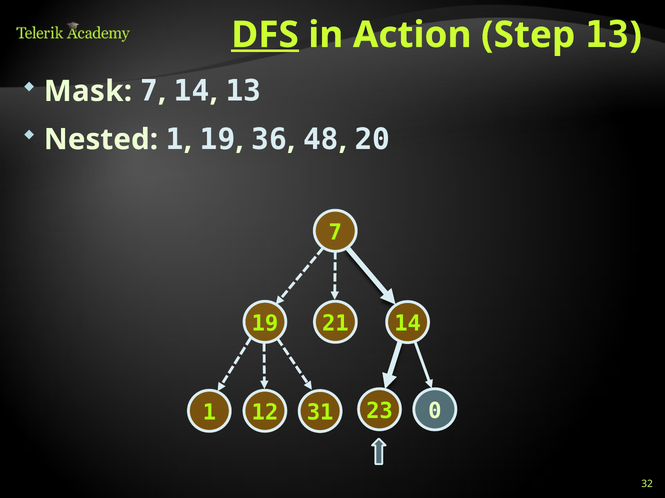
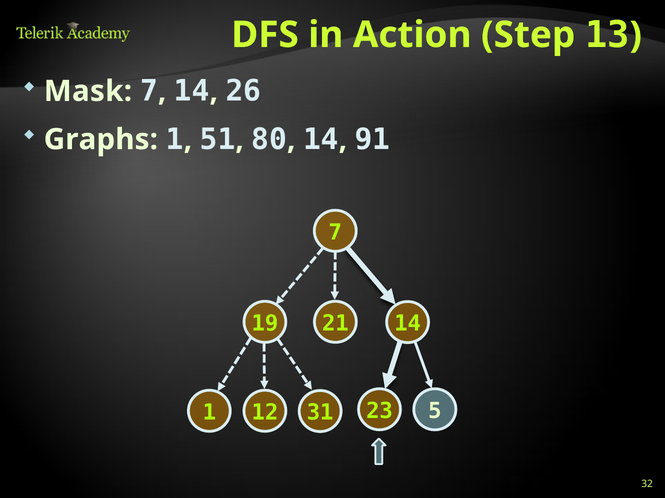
DFS underline: present -> none
13 at (243, 91): 13 -> 26
Nested: Nested -> Graphs
19 at (218, 140): 19 -> 51
36: 36 -> 80
48 at (321, 140): 48 -> 14
20: 20 -> 91
0: 0 -> 5
